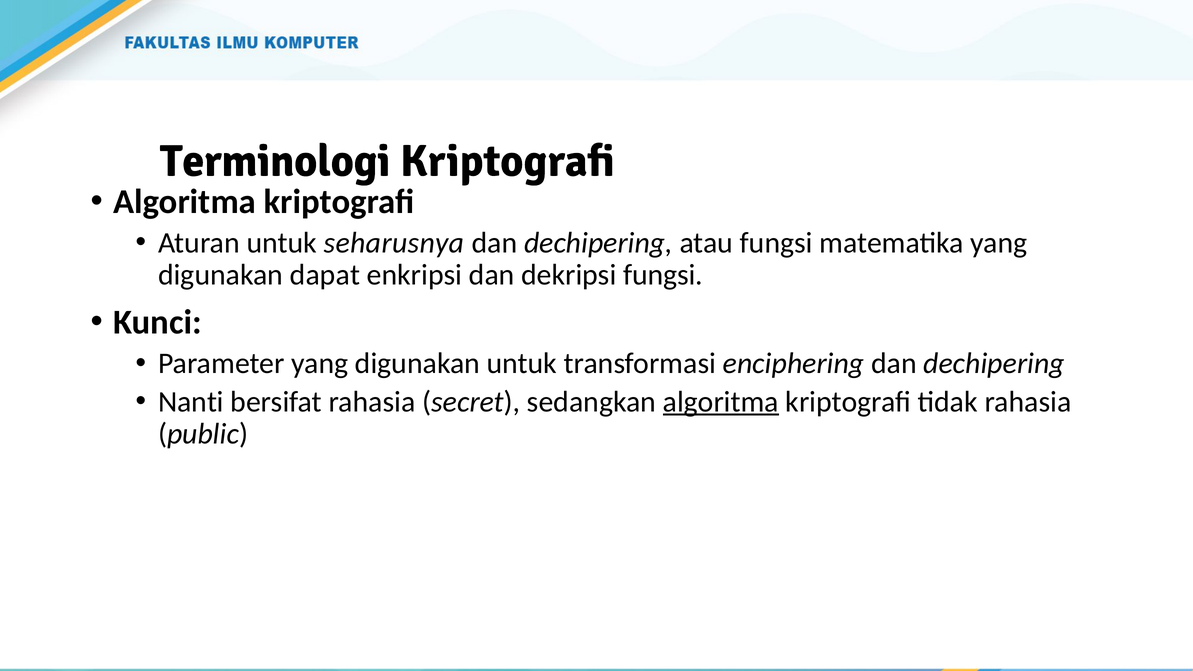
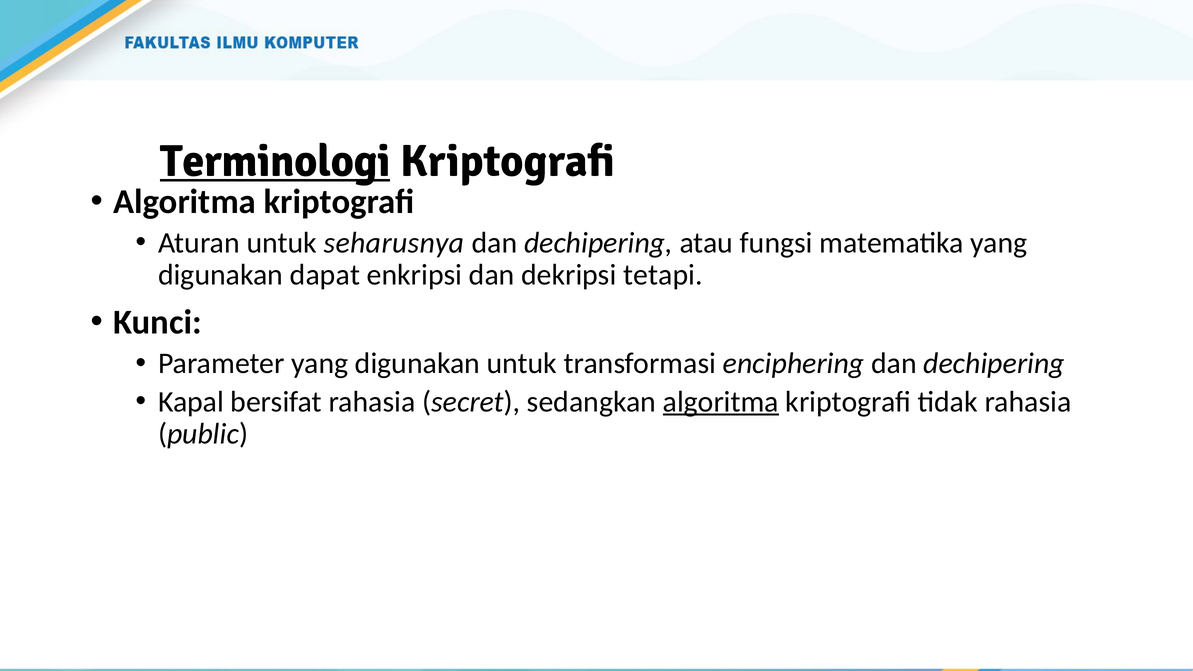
Terminologi underline: none -> present
dekripsi fungsi: fungsi -> tetapi
Nanti: Nanti -> Kapal
